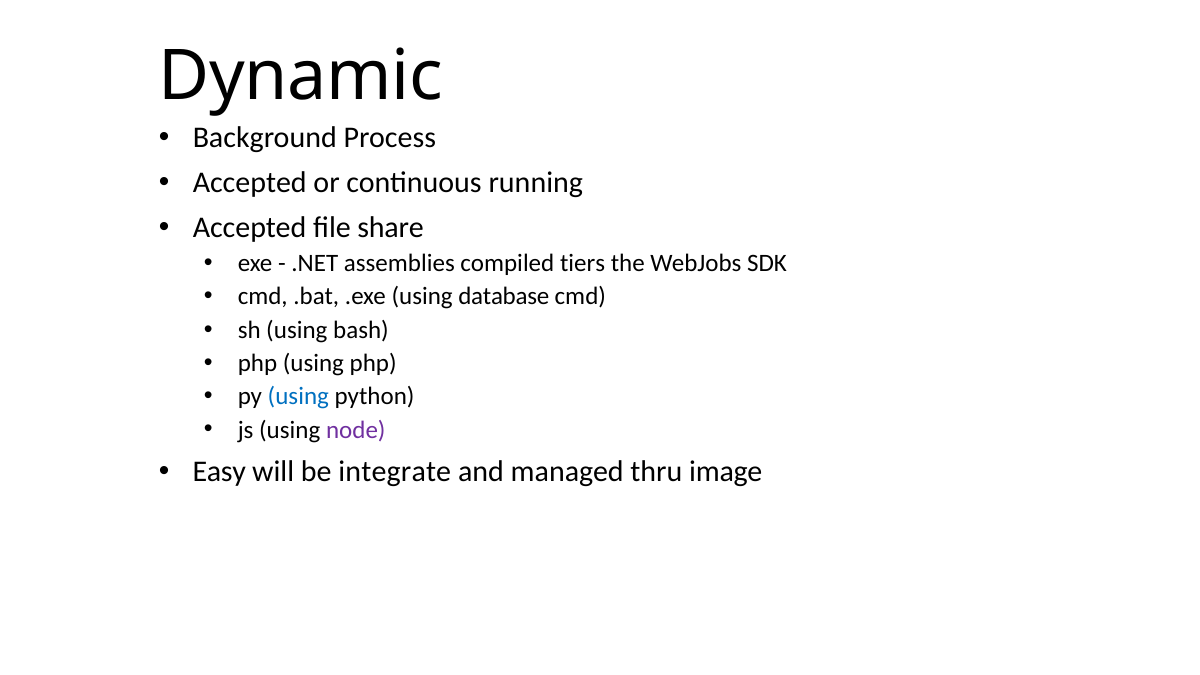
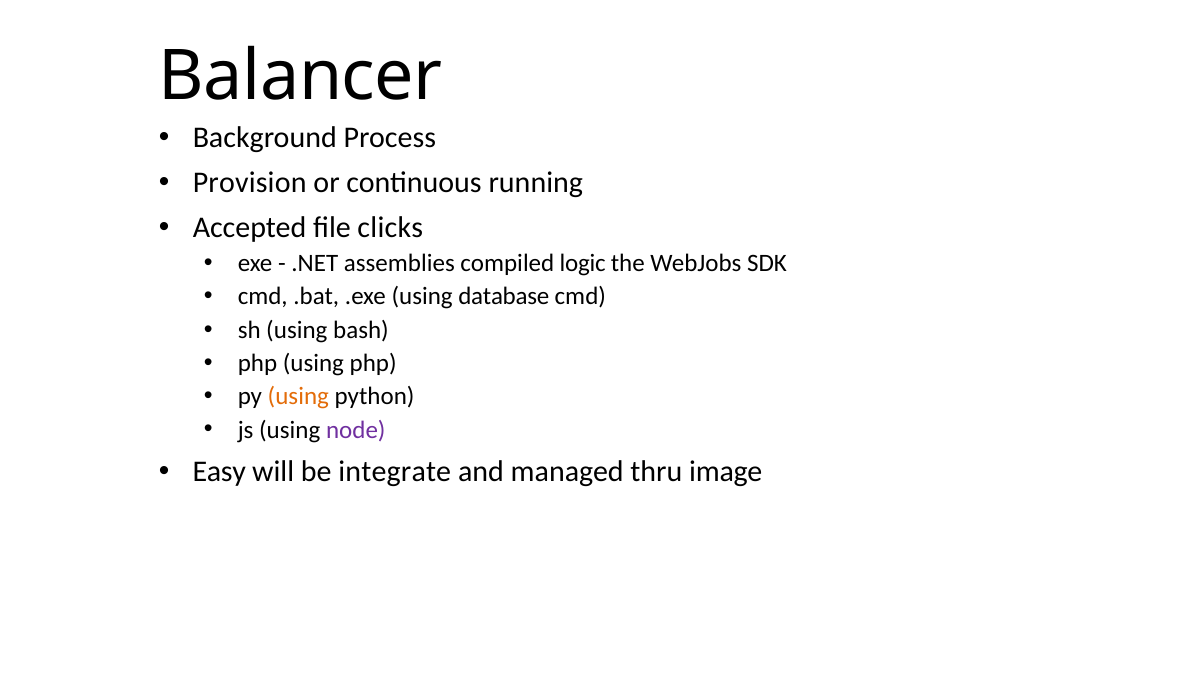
Dynamic: Dynamic -> Balancer
Accepted at (250, 183): Accepted -> Provision
share: share -> clicks
tiers: tiers -> logic
using at (298, 396) colour: blue -> orange
